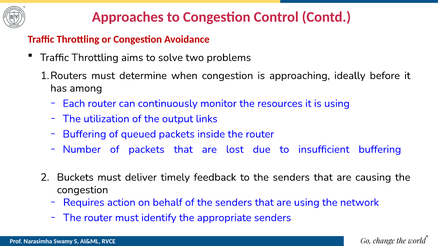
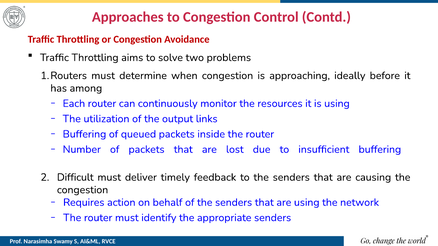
Buckets: Buckets -> Difficult
